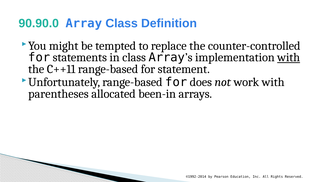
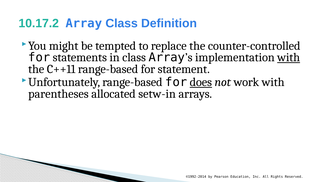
90.90.0: 90.90.0 -> 10.17.2
does underline: none -> present
been-in: been-in -> setw-in
